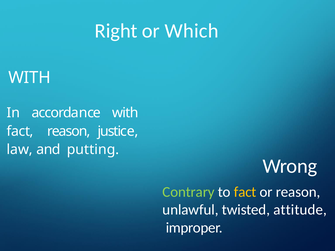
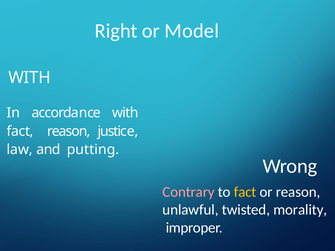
Which: Which -> Model
Contrary colour: light green -> pink
attitude: attitude -> morality
